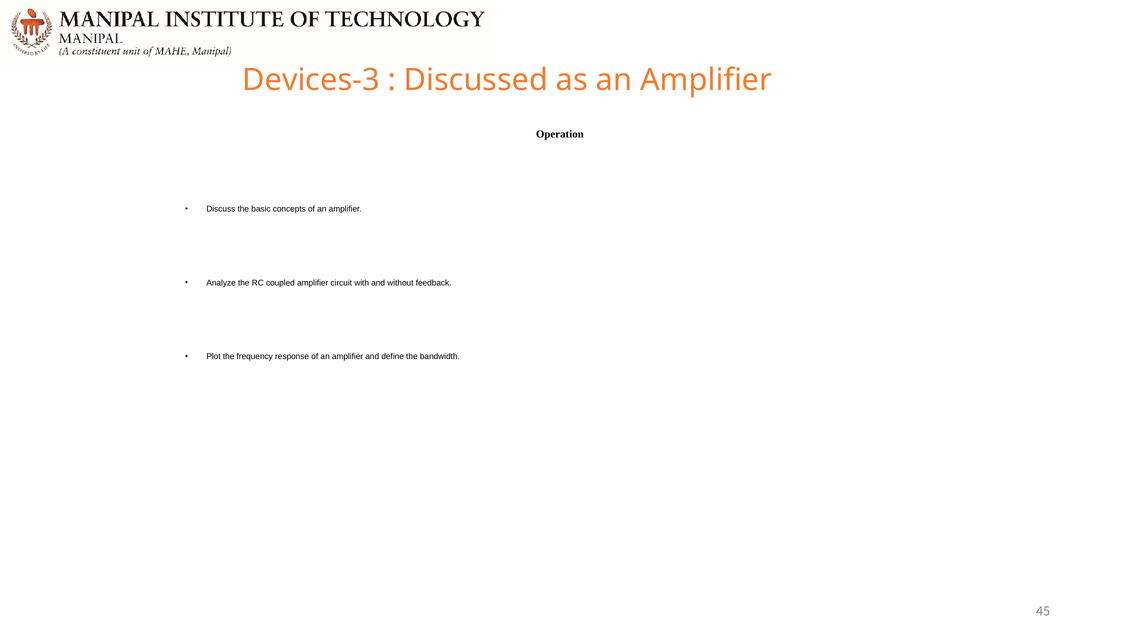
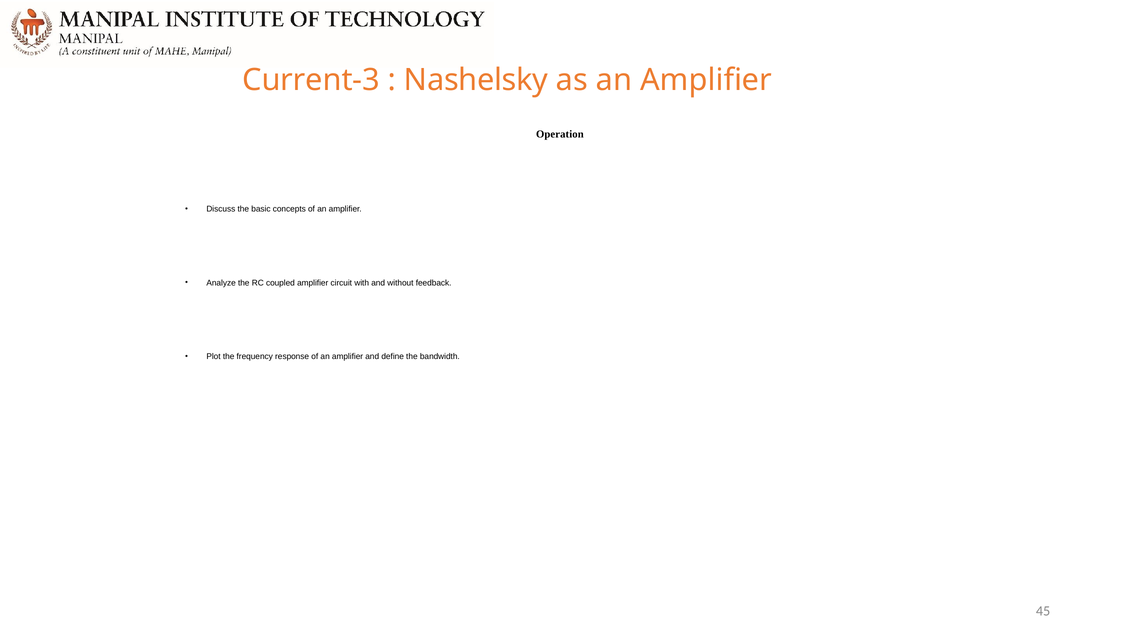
Devices-3: Devices-3 -> Current-3
Discussed: Discussed -> Nashelsky
